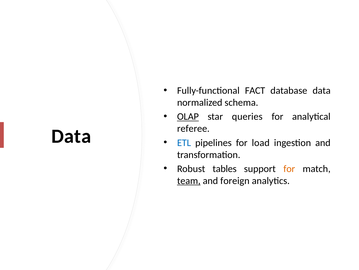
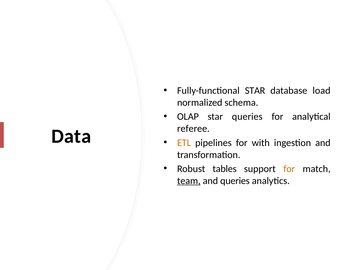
Fully-functional FACT: FACT -> STAR
database data: data -> load
OLAP underline: present -> none
ETL colour: blue -> orange
load: load -> with
and foreign: foreign -> queries
